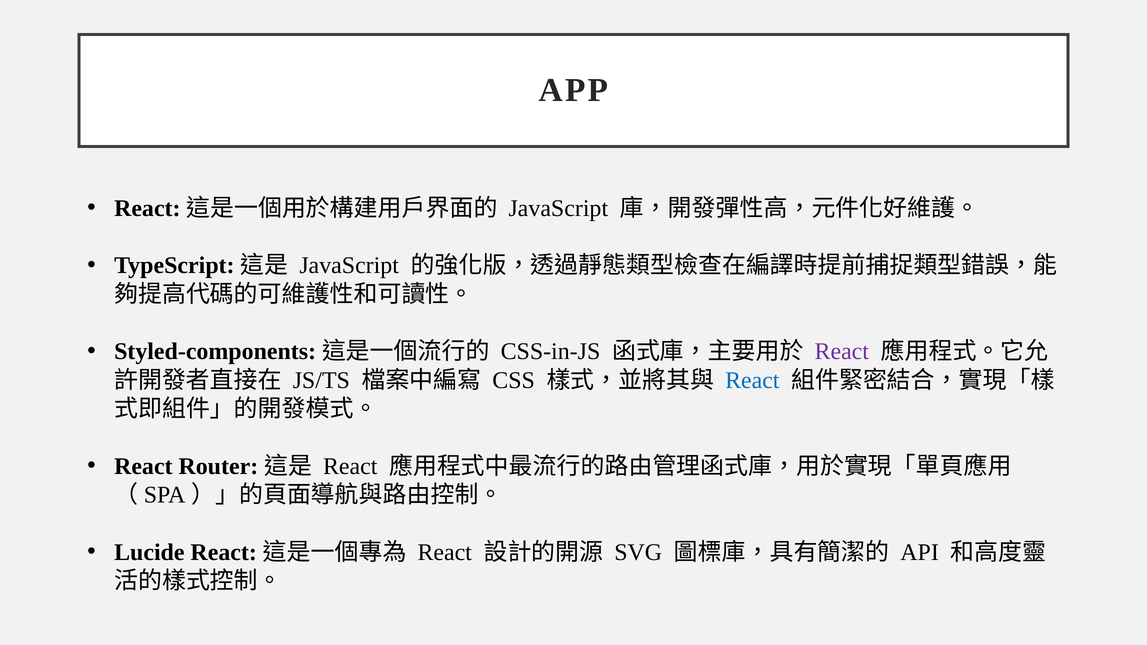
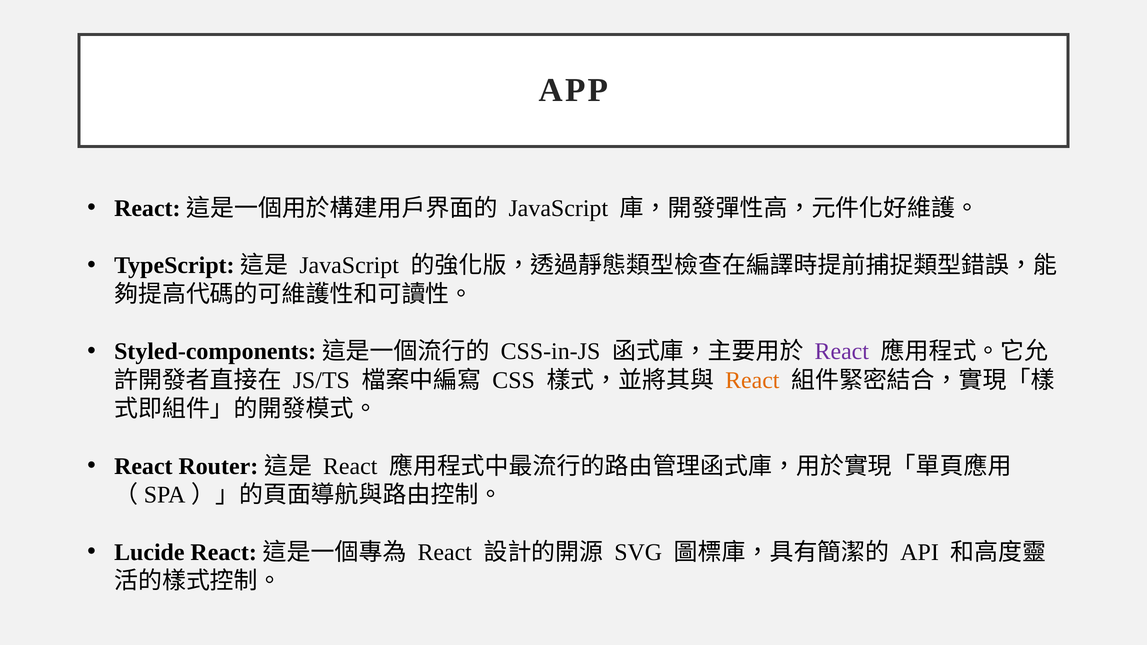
React at (752, 380) colour: blue -> orange
